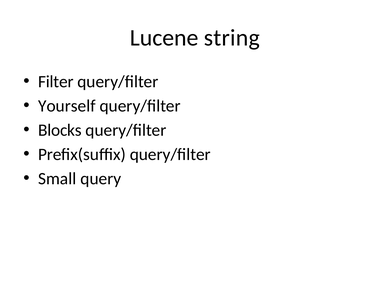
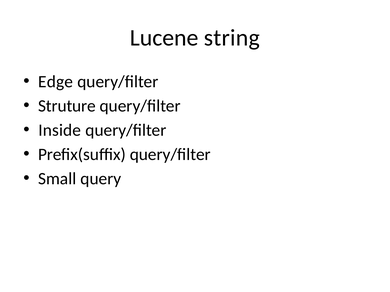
Filter: Filter -> Edge
Yourself: Yourself -> Struture
Blocks: Blocks -> Inside
